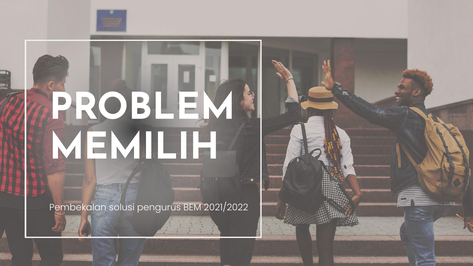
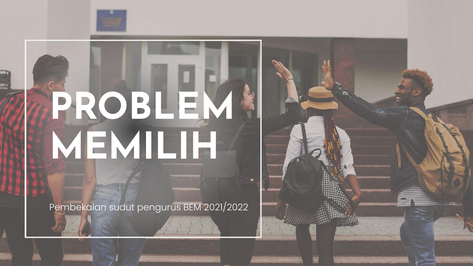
solusi: solusi -> sudut
